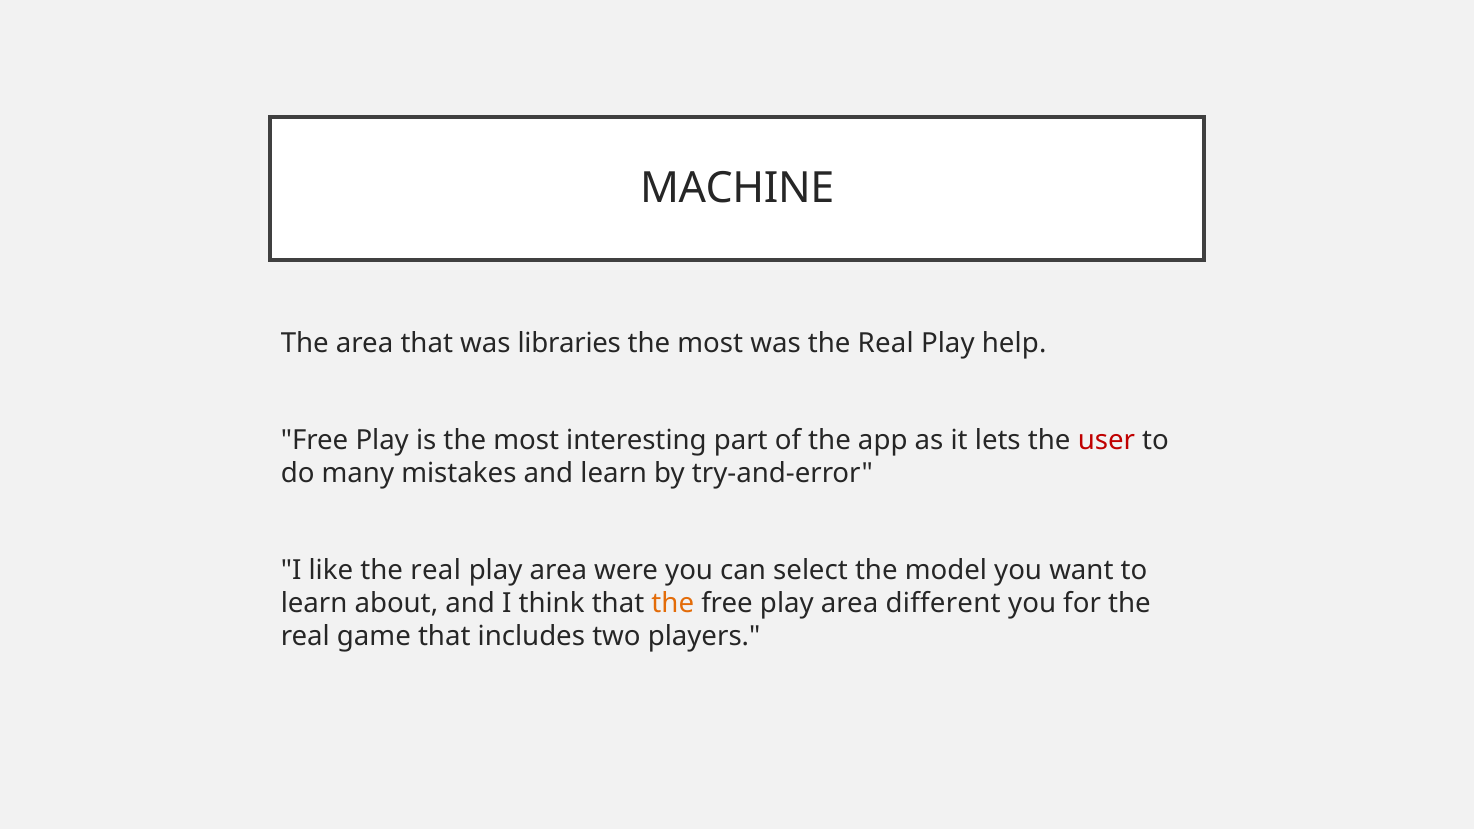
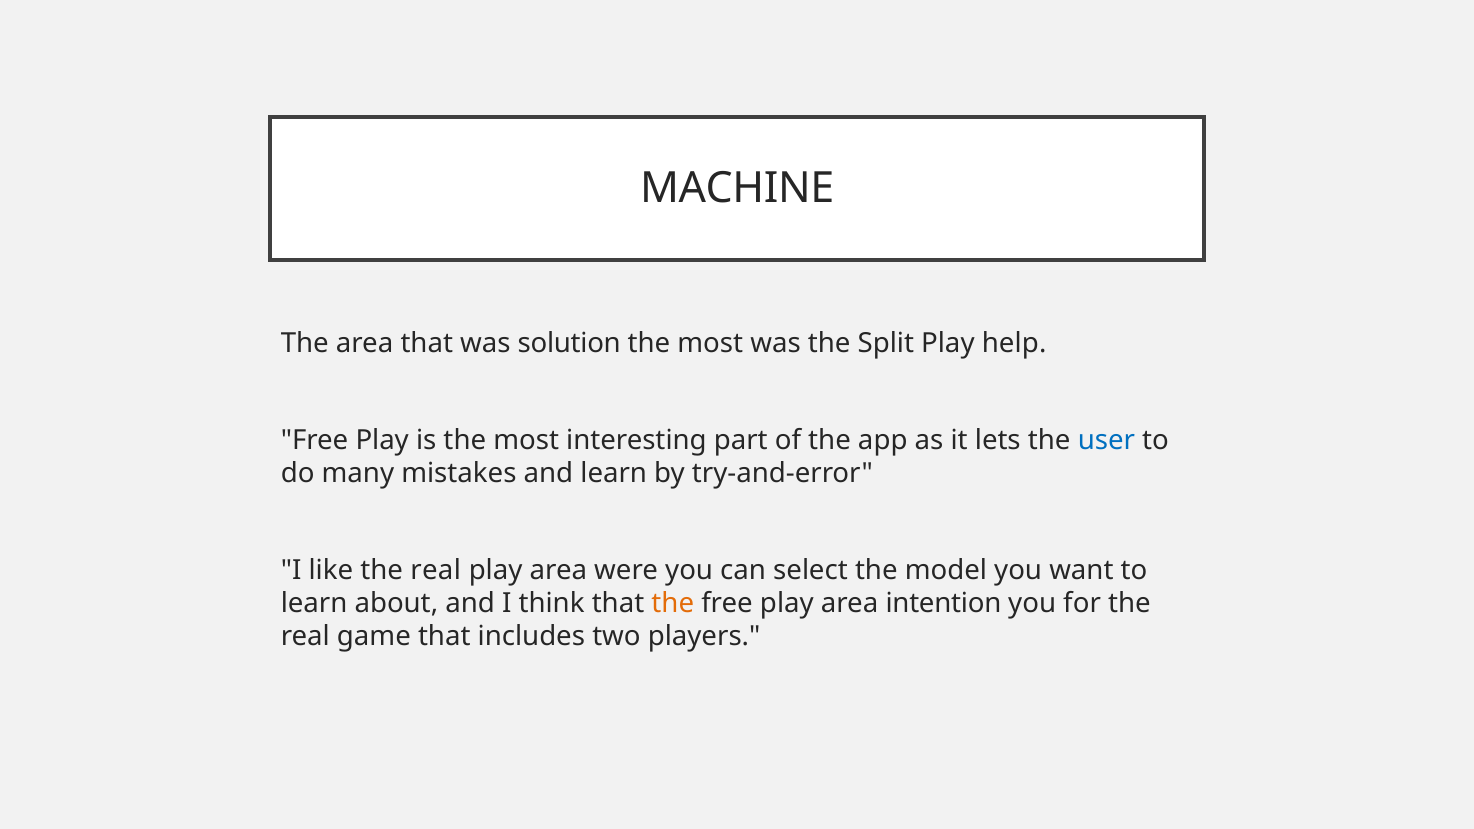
libraries: libraries -> solution
was the Real: Real -> Split
user colour: red -> blue
different: different -> intention
